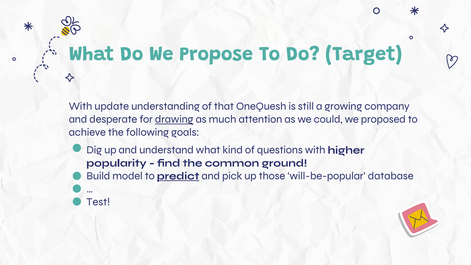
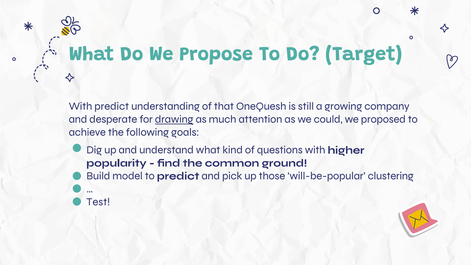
With update: update -> predict
predict at (178, 176) underline: present -> none
database: database -> clustering
